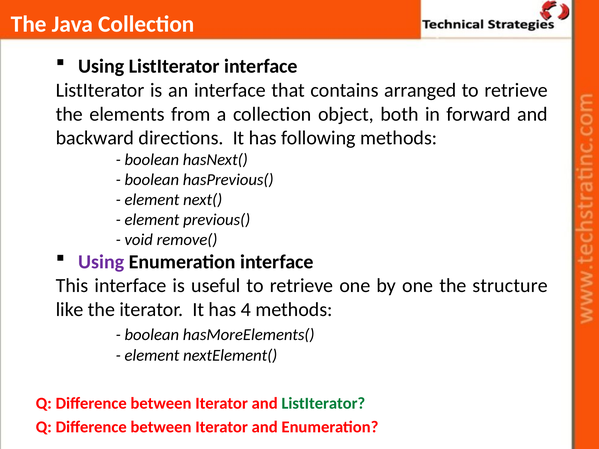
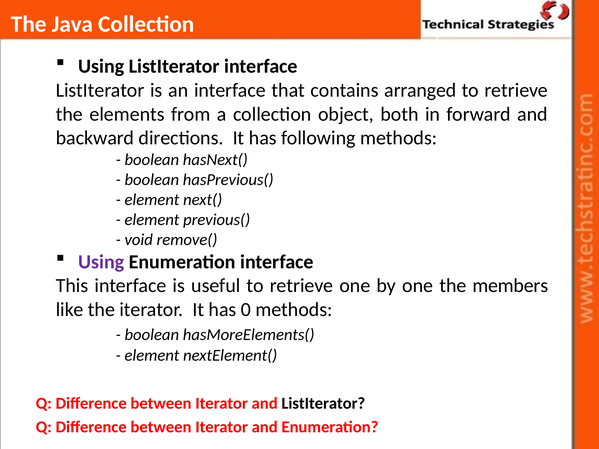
structure: structure -> members
4: 4 -> 0
ListIterator at (323, 403) colour: green -> black
